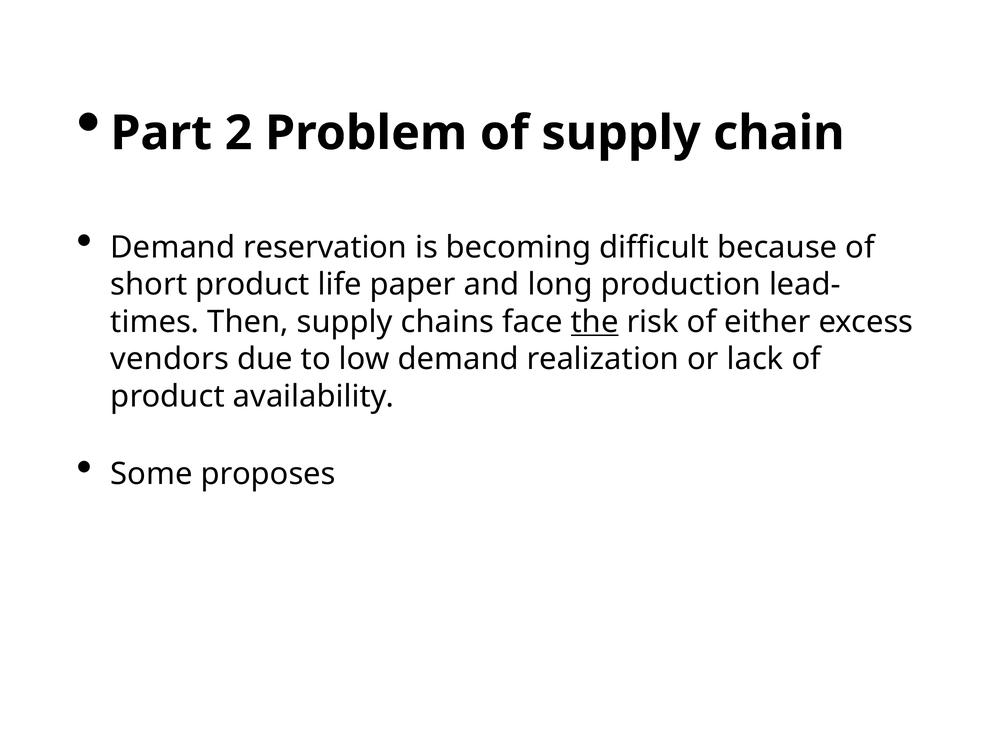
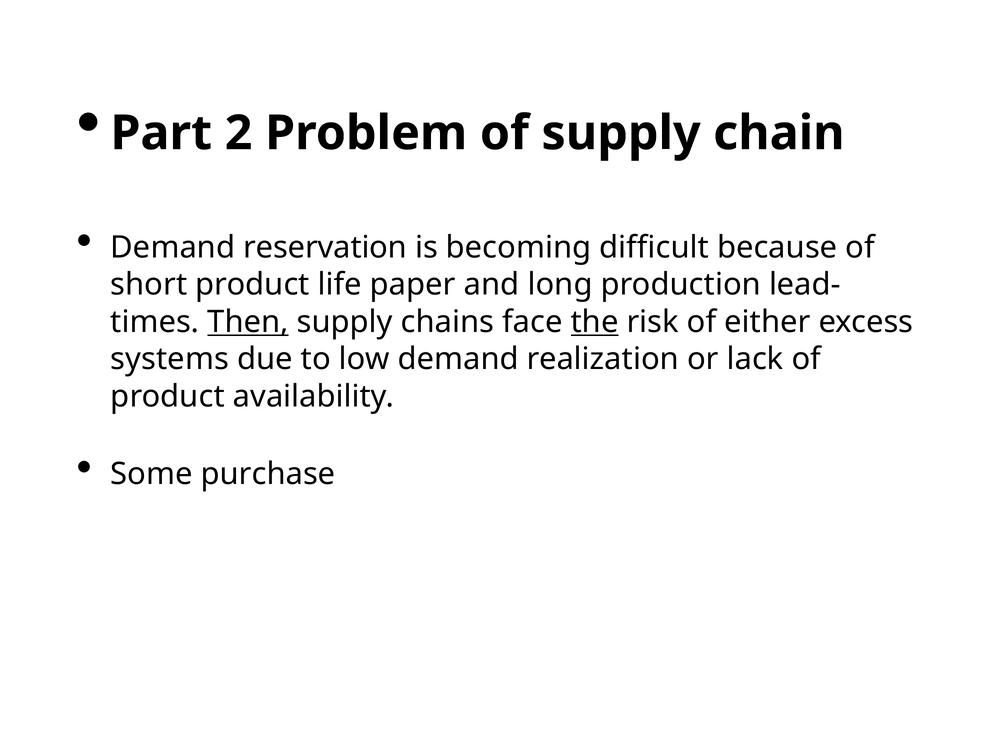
Then underline: none -> present
vendors: vendors -> systems
proposes: proposes -> purchase
